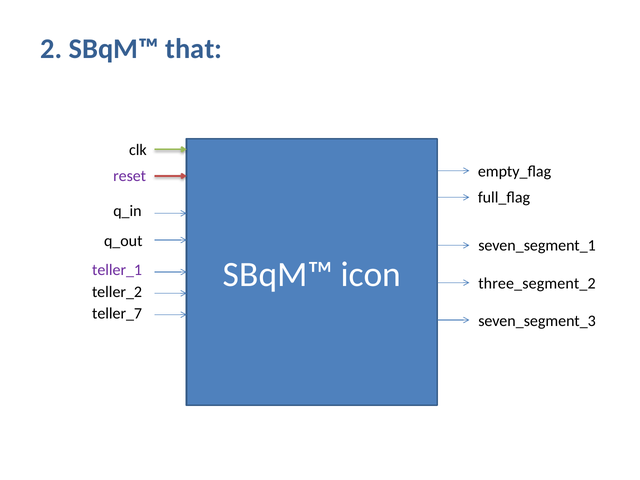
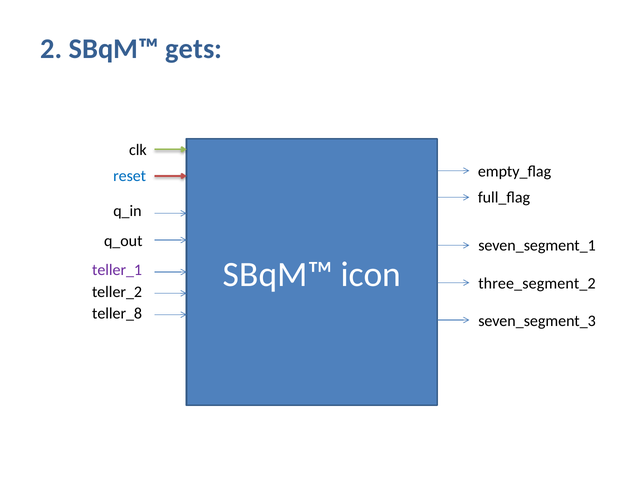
that: that -> gets
reset colour: purple -> blue
teller_7: teller_7 -> teller_8
